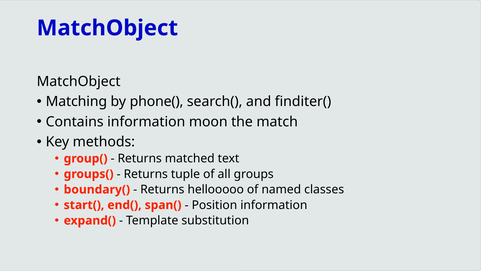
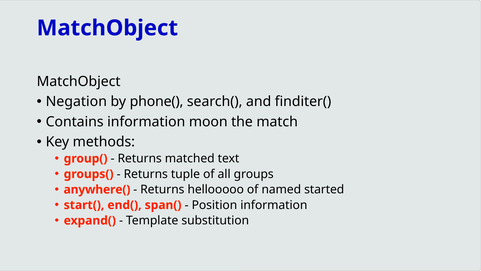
Matching: Matching -> Negation
boundary(: boundary( -> anywhere(
classes: classes -> started
